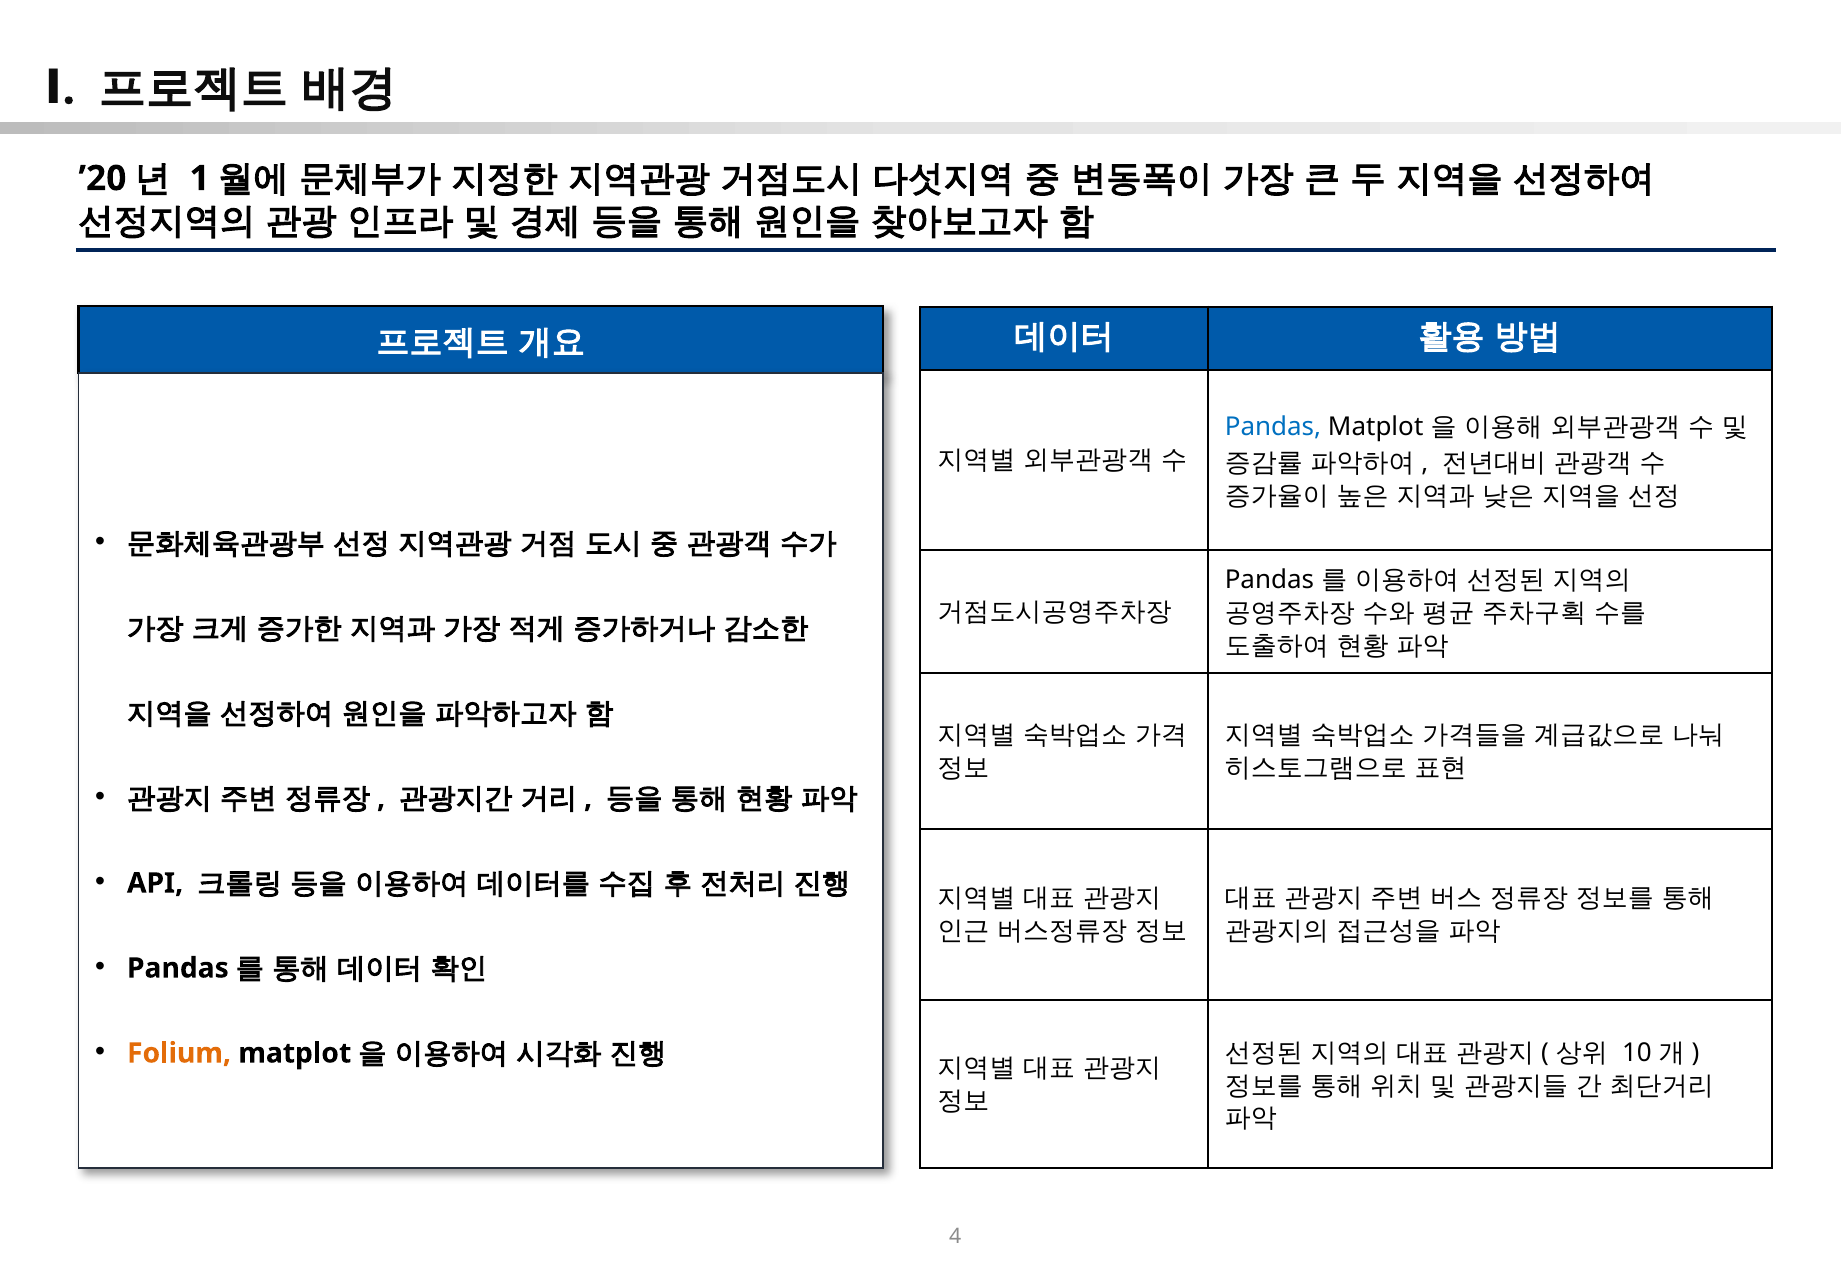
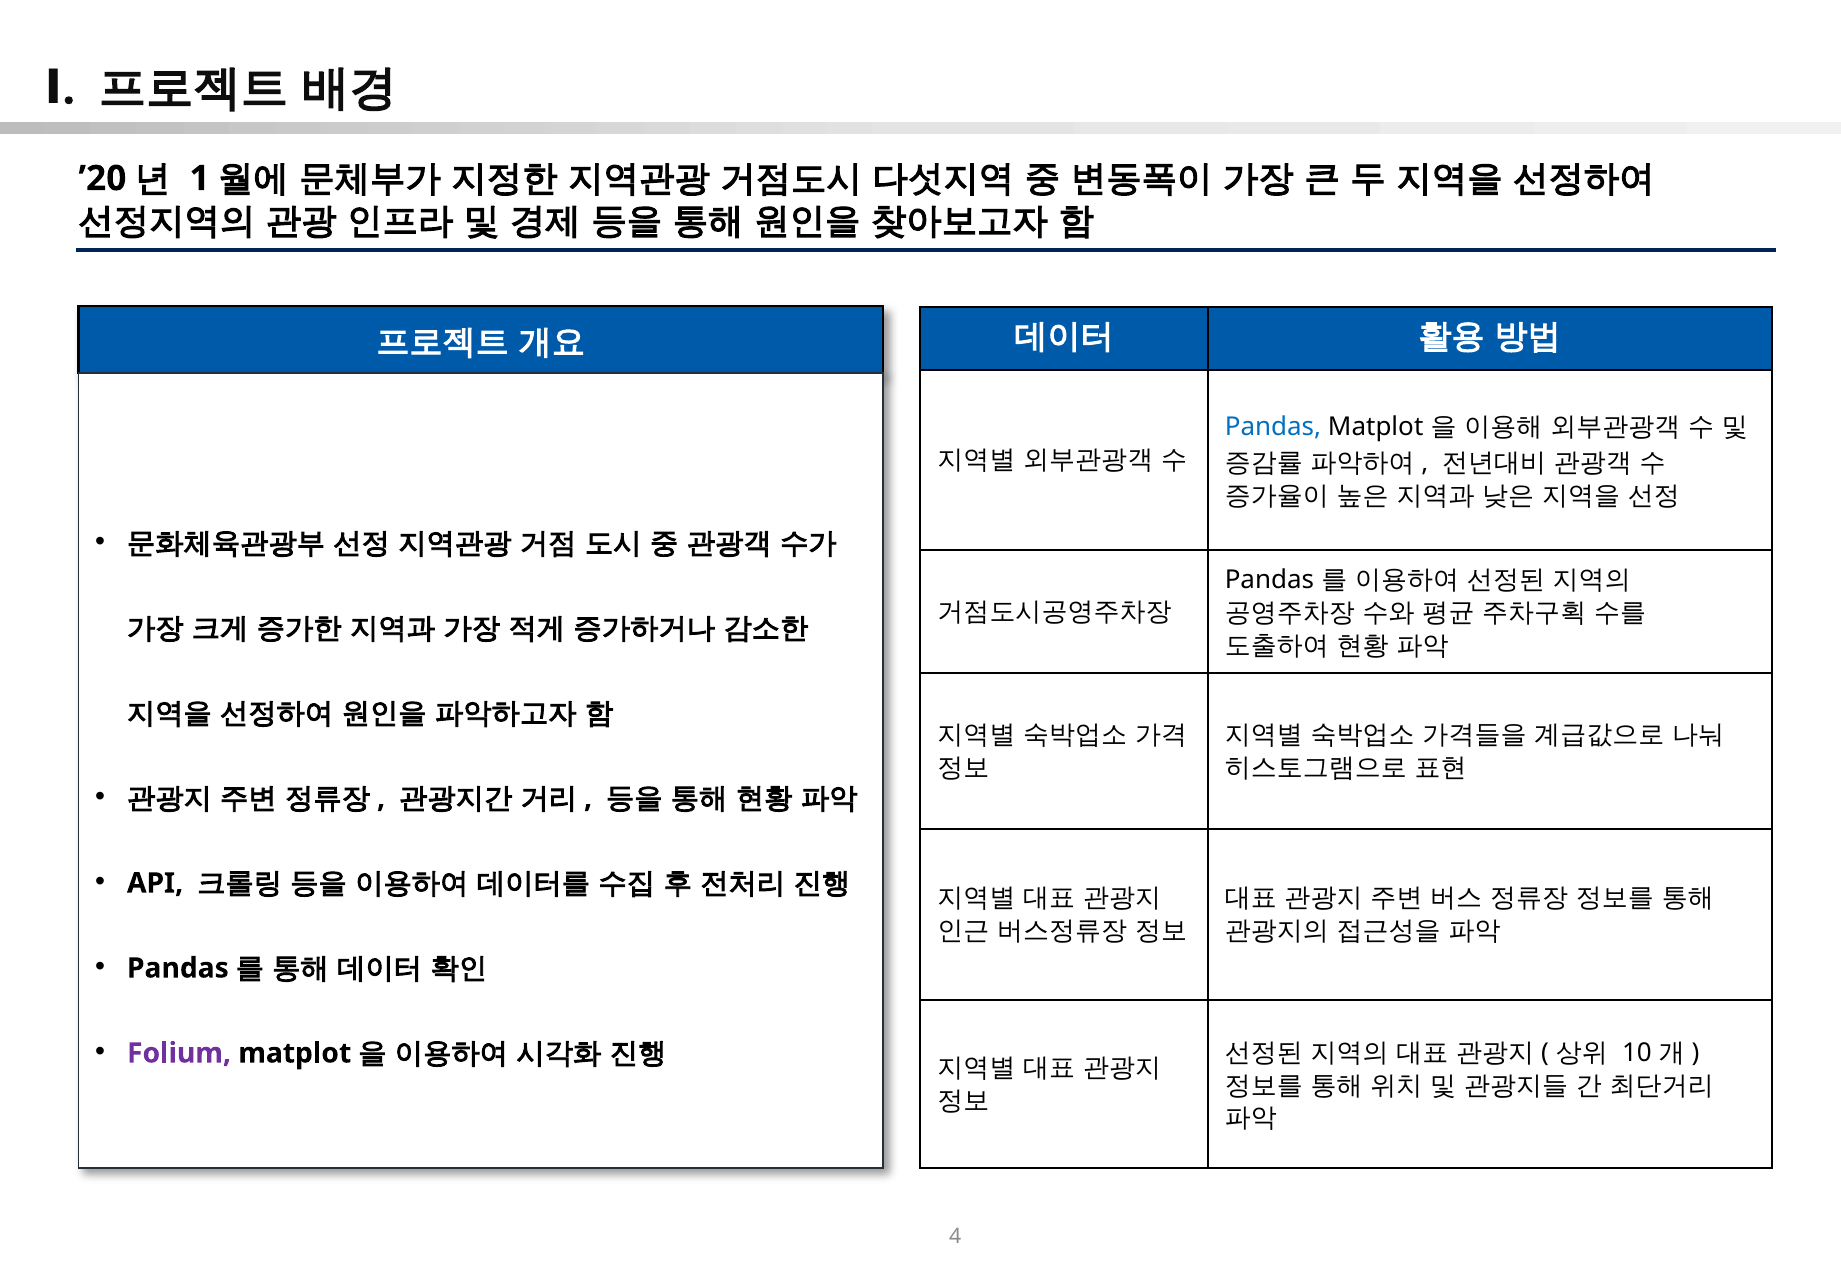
Folium colour: orange -> purple
